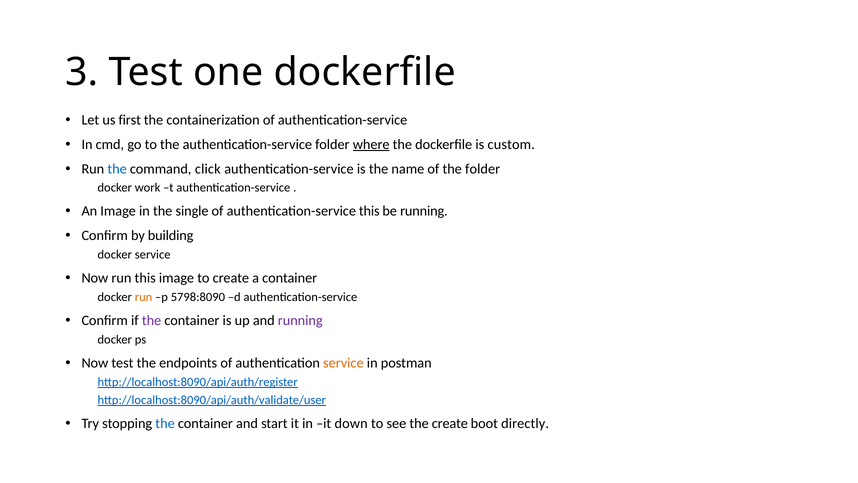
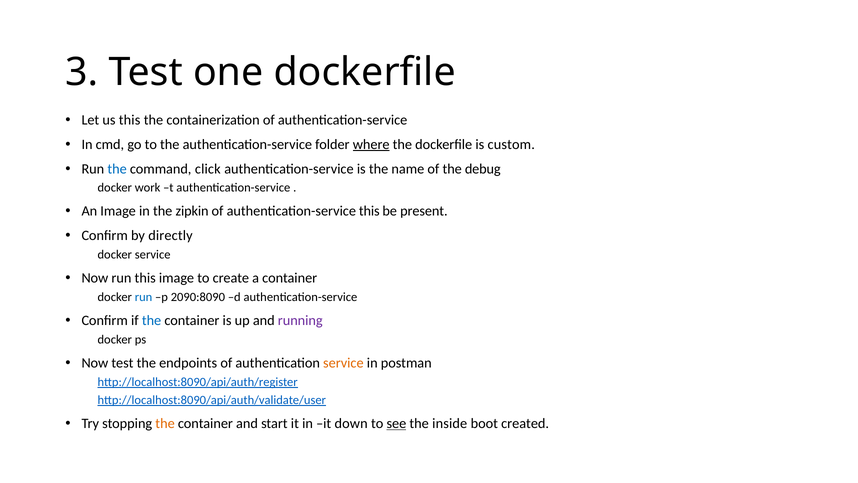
us first: first -> this
the folder: folder -> debug
single: single -> zipkin
be running: running -> present
building: building -> directly
run at (144, 297) colour: orange -> blue
5798:8090: 5798:8090 -> 2090:8090
the at (152, 320) colour: purple -> blue
the at (165, 423) colour: blue -> orange
see underline: none -> present
the create: create -> inside
directly: directly -> created
